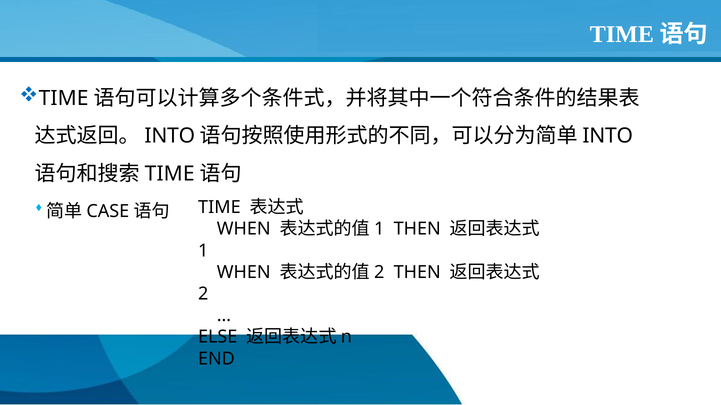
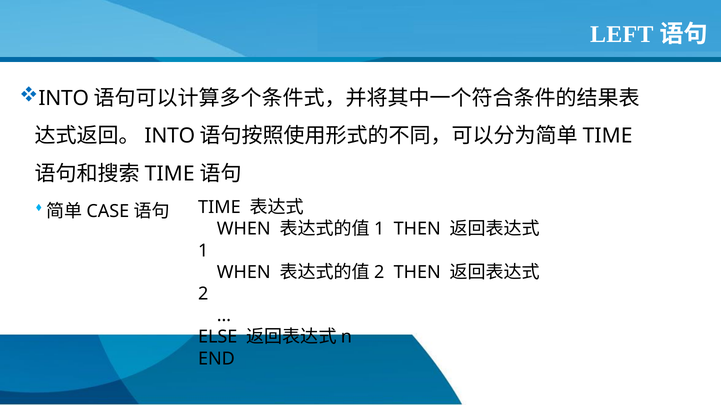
TIME at (622, 34): TIME -> LEFT
TIME at (64, 98): TIME -> INTO
INTO at (608, 136): INTO -> TIME
